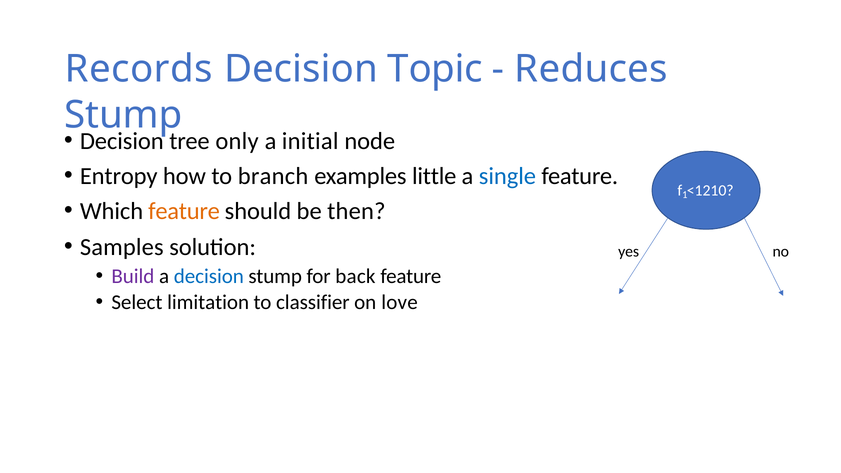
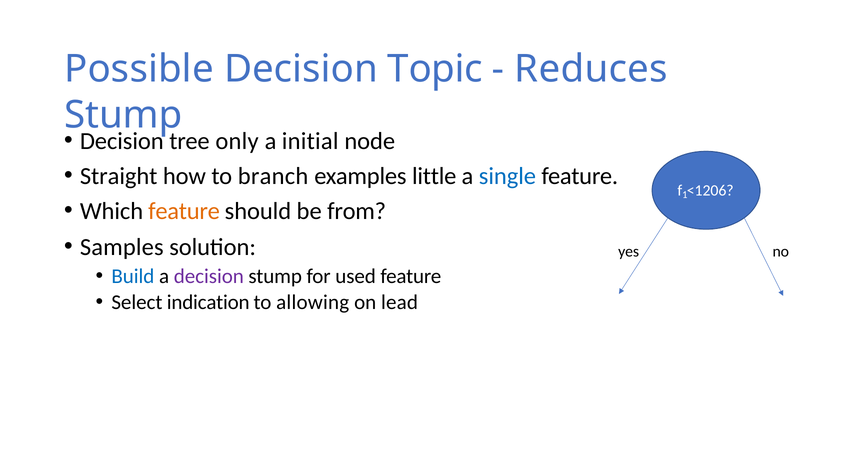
Records: Records -> Possible
Entropy: Entropy -> Straight
<1210: <1210 -> <1206
then: then -> from
Build colour: purple -> blue
decision at (209, 276) colour: blue -> purple
back: back -> used
limitation: limitation -> indication
classifier: classifier -> allowing
love: love -> lead
